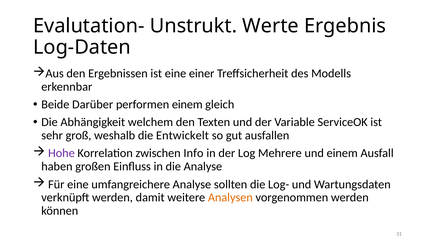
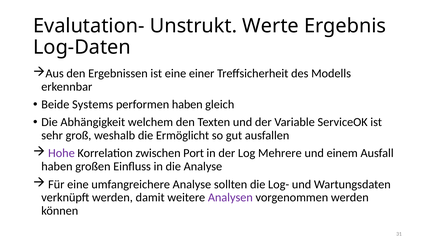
Darüber: Darüber -> Systems
performen einem: einem -> haben
Entwickelt: Entwickelt -> Ermöglicht
Info: Info -> Port
Analysen colour: orange -> purple
